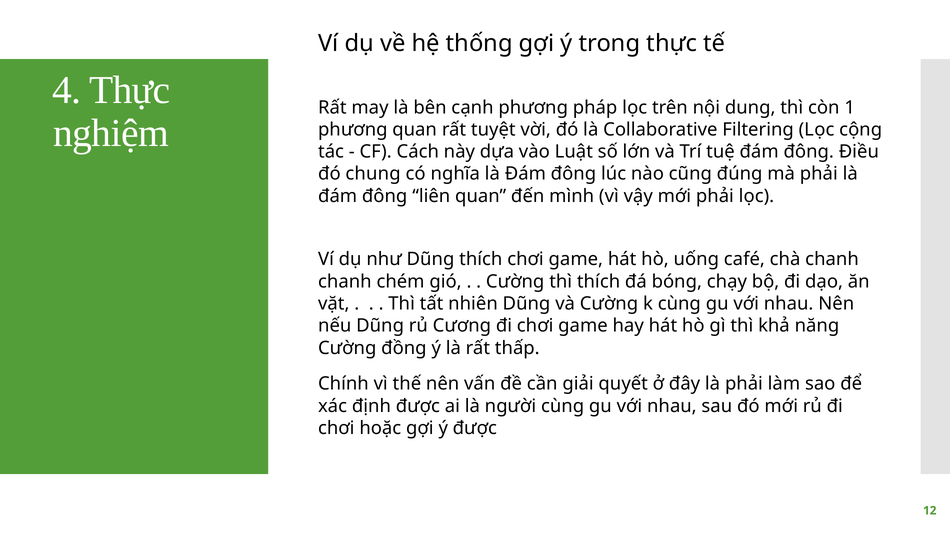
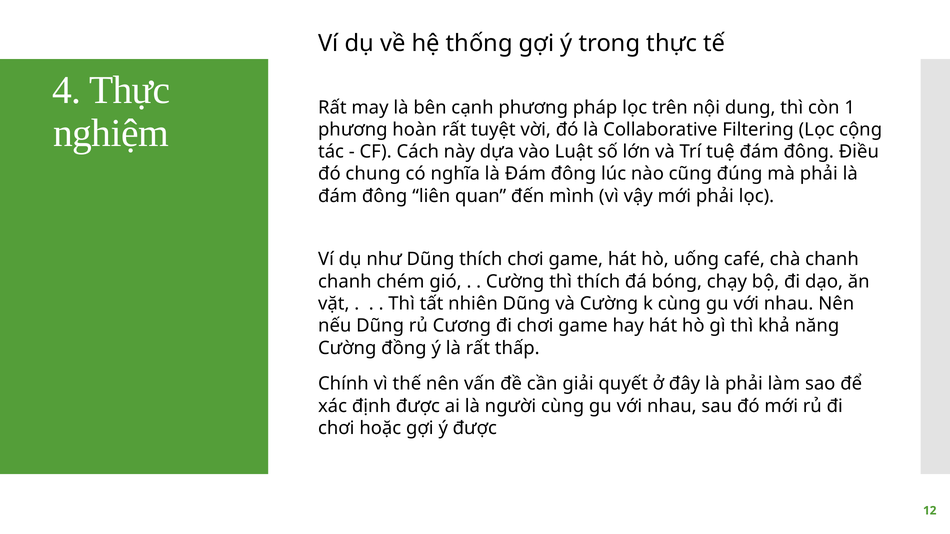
phương quan: quan -> hoàn
